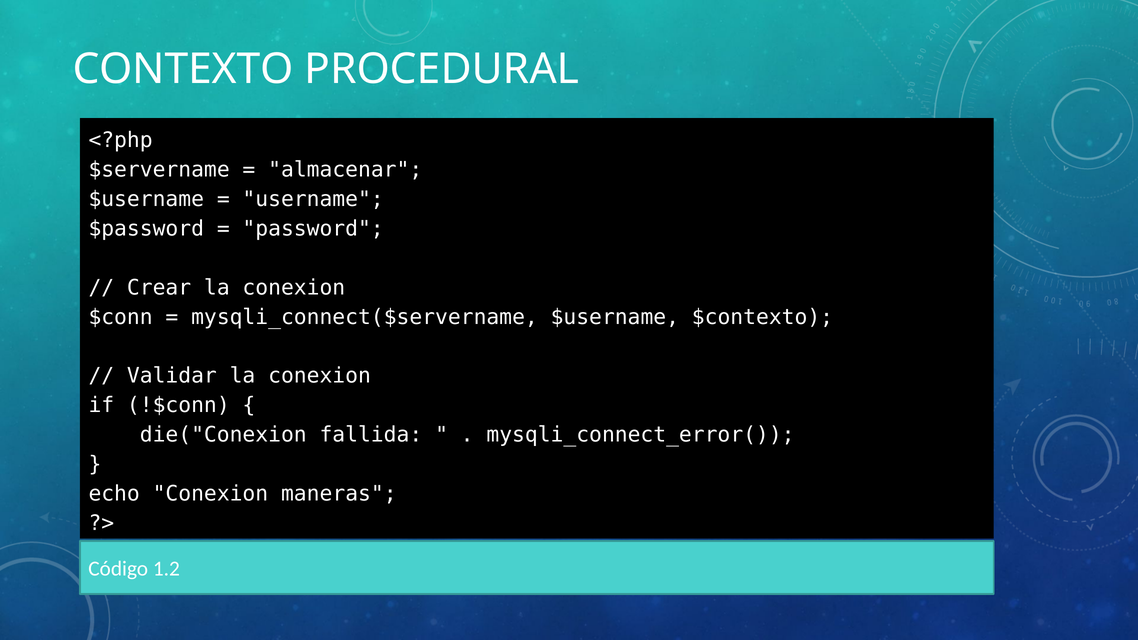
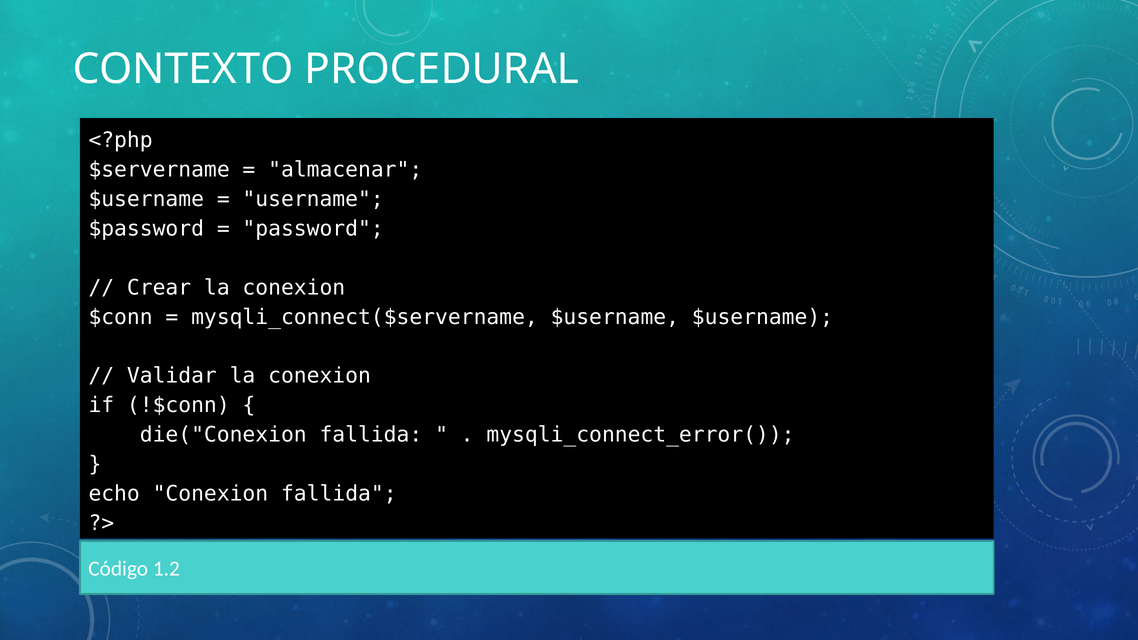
$username $contexto: $contexto -> $username
Conexion maneras: maneras -> fallida
